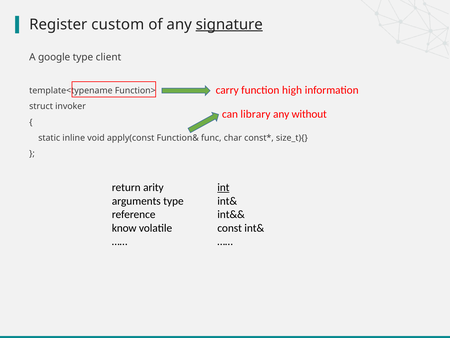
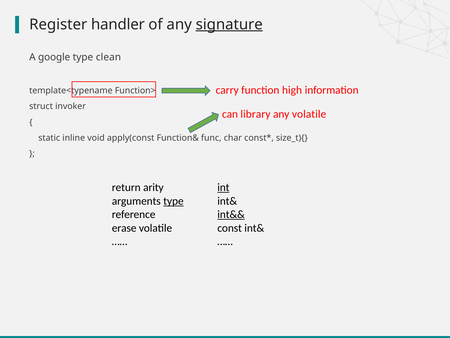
custom: custom -> handler
client: client -> clean
any without: without -> volatile
type at (173, 201) underline: none -> present
int&& underline: none -> present
know: know -> erase
